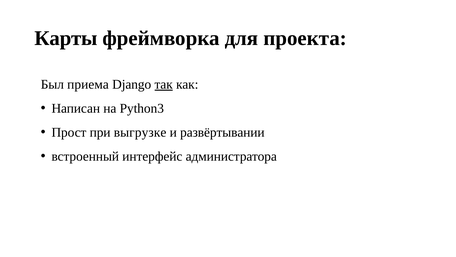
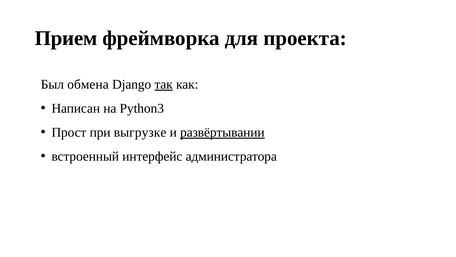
Карты: Карты -> Прием
приема: приема -> обмена
развёртывании underline: none -> present
